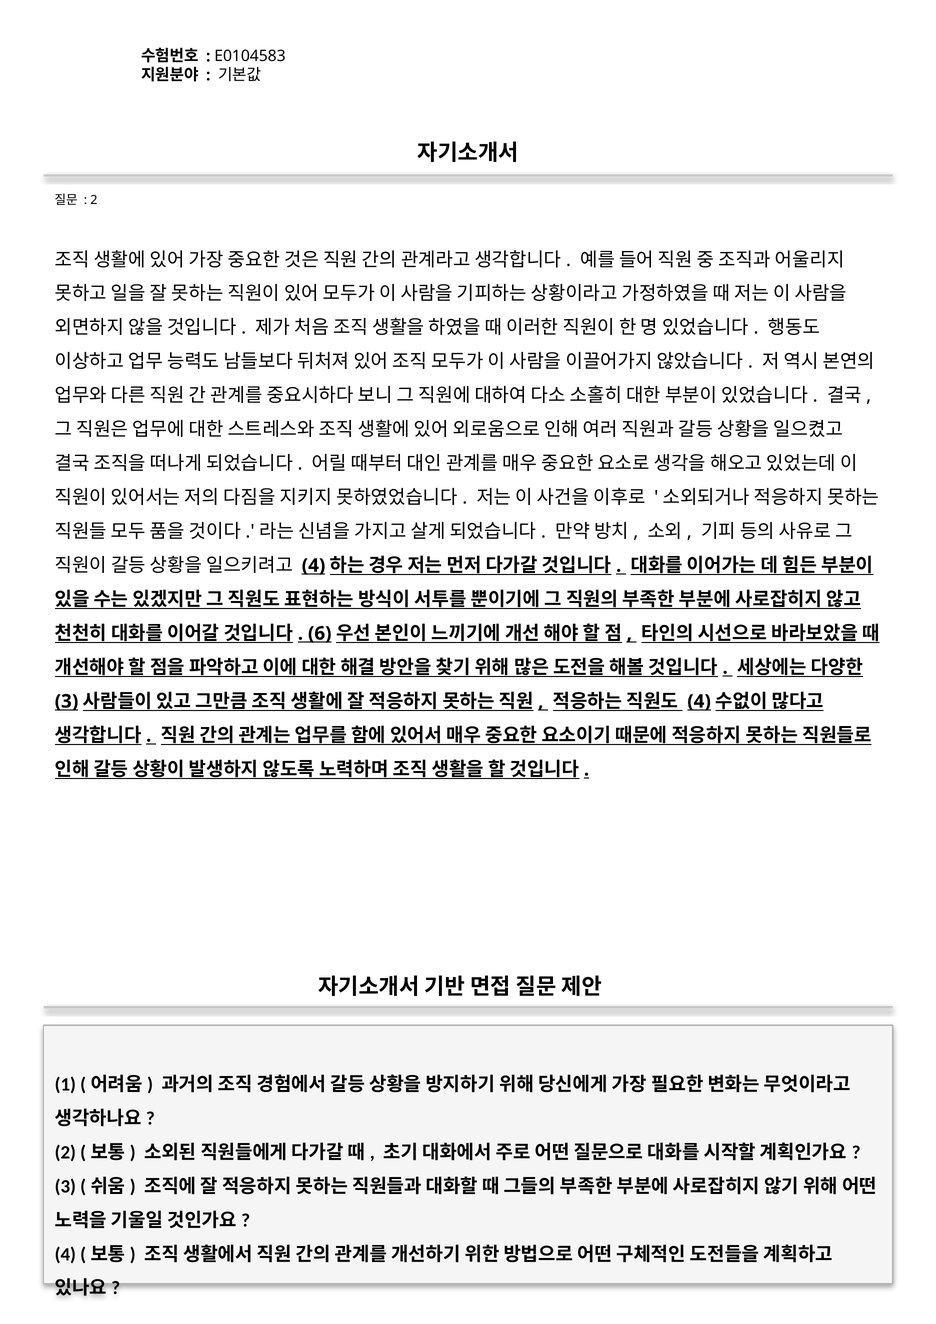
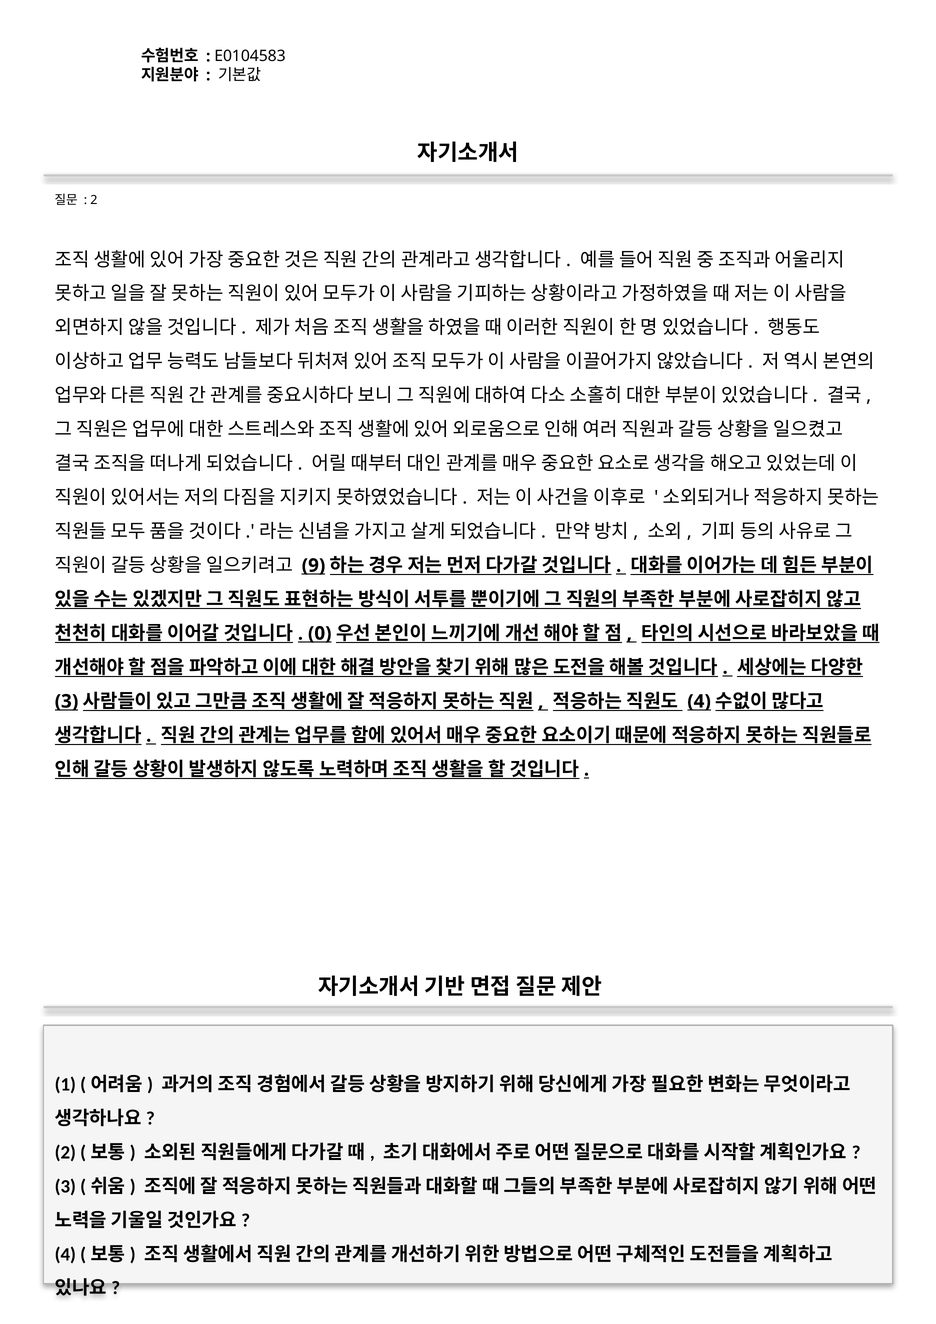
4 at (314, 565): 4 -> 9
6: 6 -> 0
